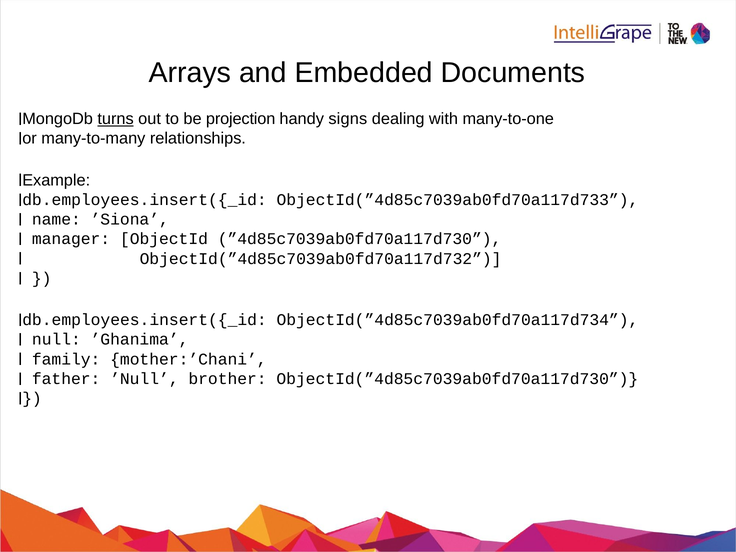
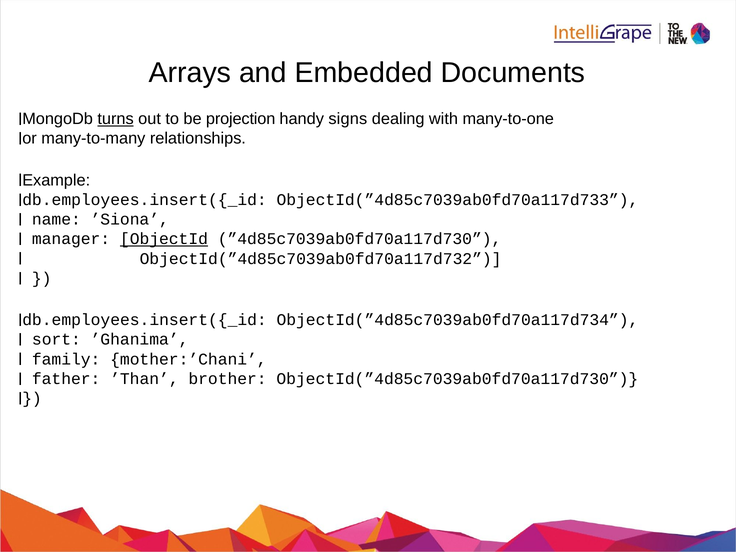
ObjectId underline: none -> present
null: null -> sort
’Null: ’Null -> ’Than
